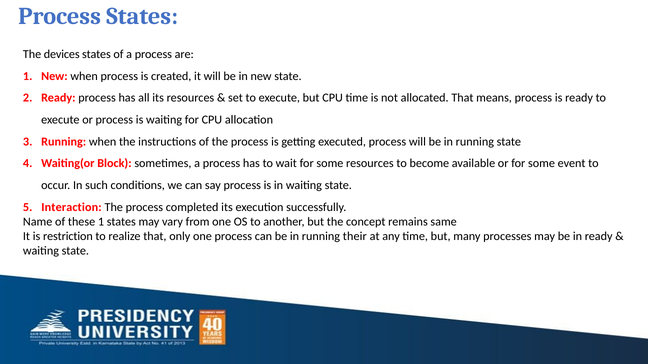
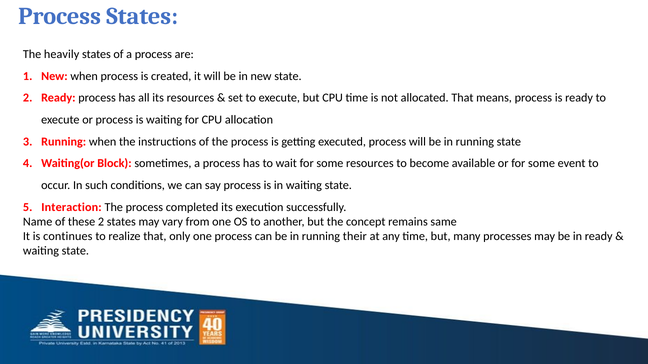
devices: devices -> heavily
these 1: 1 -> 2
restriction: restriction -> continues
